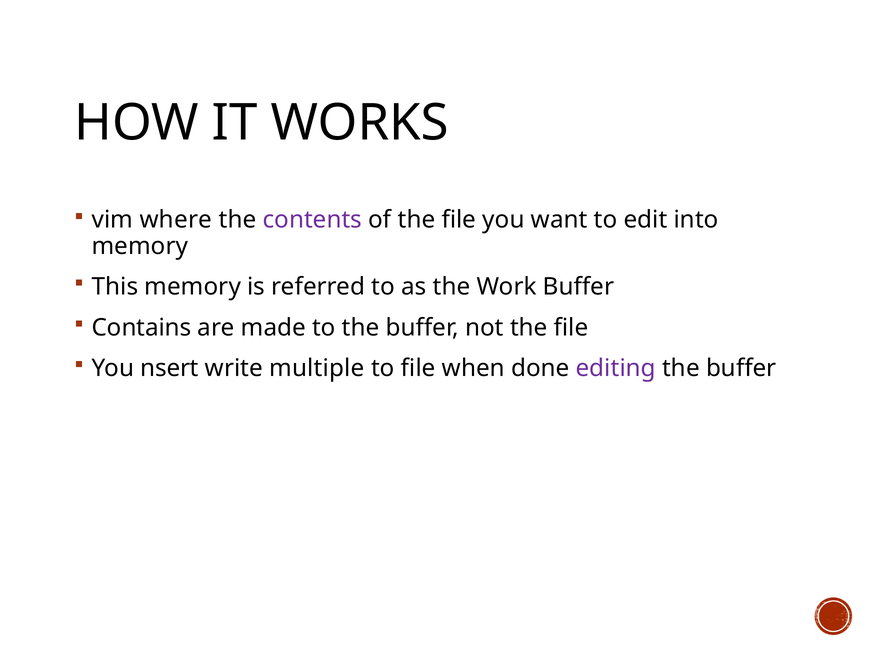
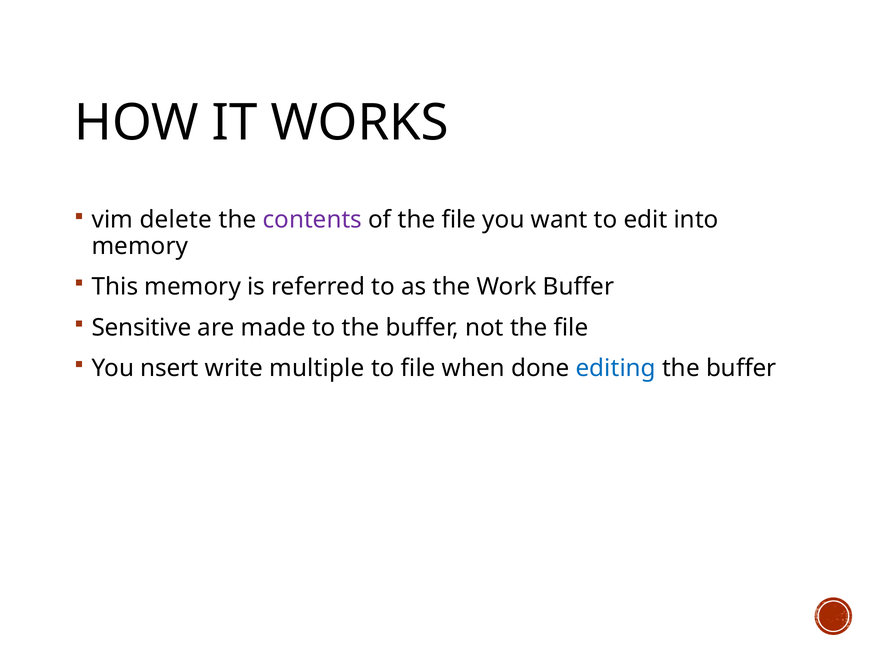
where: where -> delete
Contains: Contains -> Sensitive
editing colour: purple -> blue
